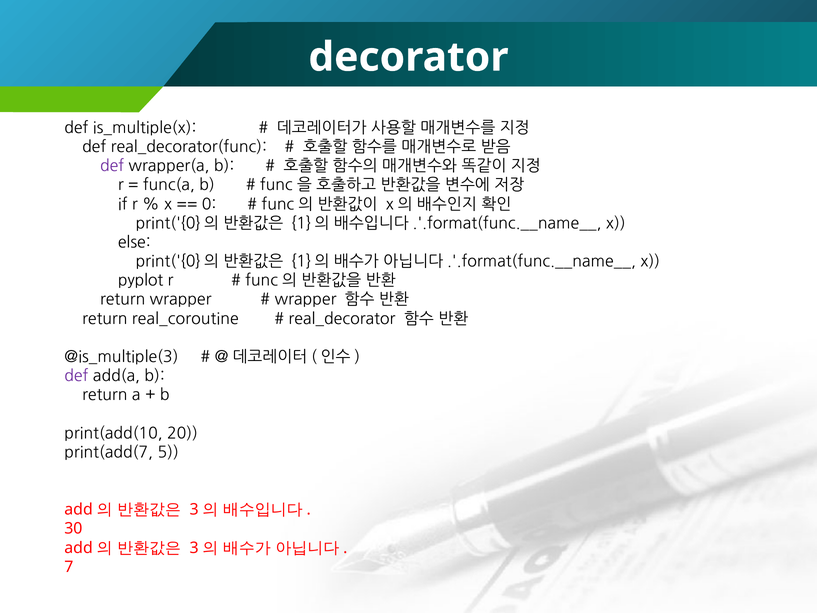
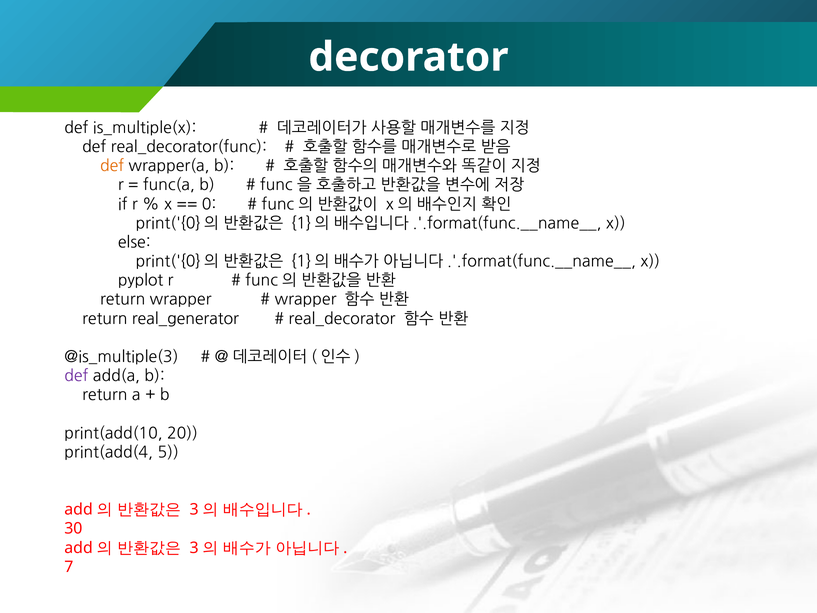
def at (112, 166) colour: purple -> orange
real_coroutine: real_coroutine -> real_generator
print(add(7: print(add(7 -> print(add(4
